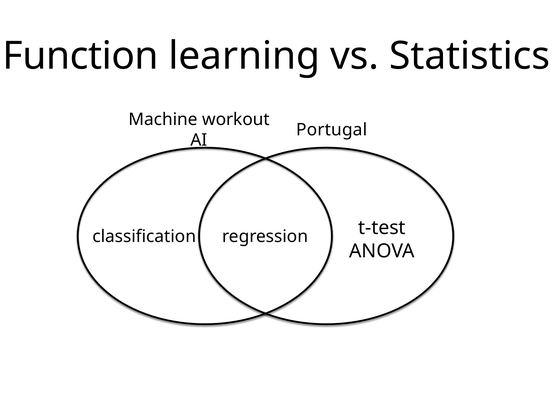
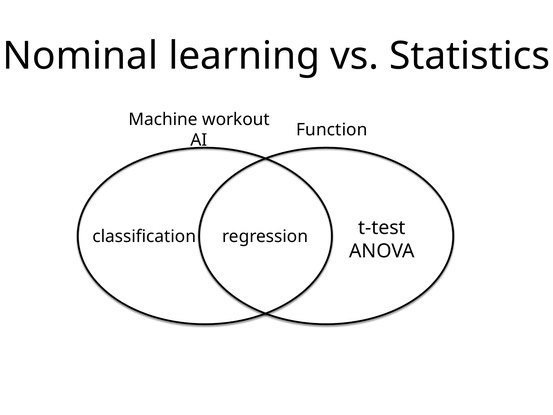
Function: Function -> Nominal
Portugal: Portugal -> Function
